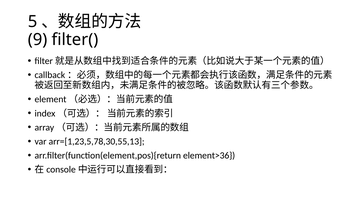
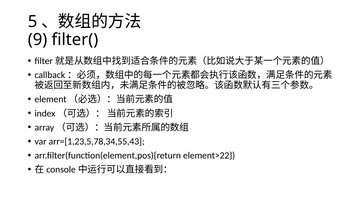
arr=[1,23,5,78,30,55,13: arr=[1,23,5,78,30,55,13 -> arr=[1,23,5,78,34,55,43
element>36: element>36 -> element>22
